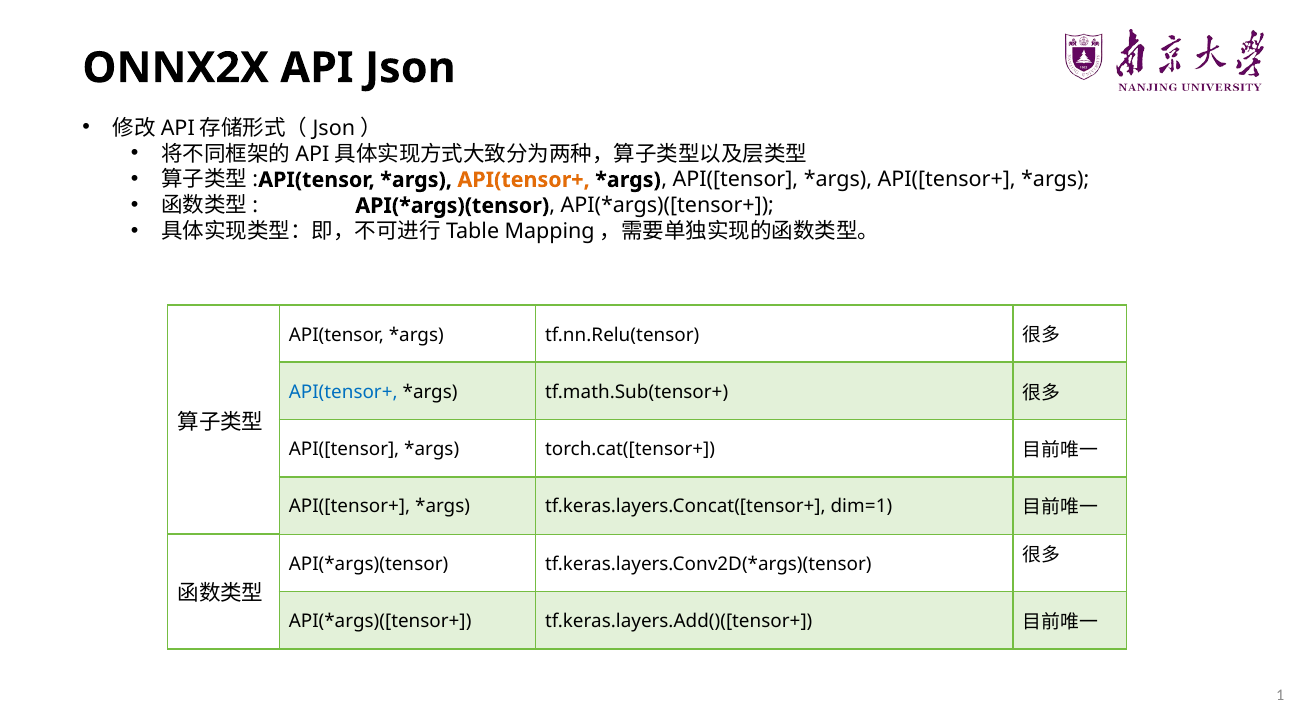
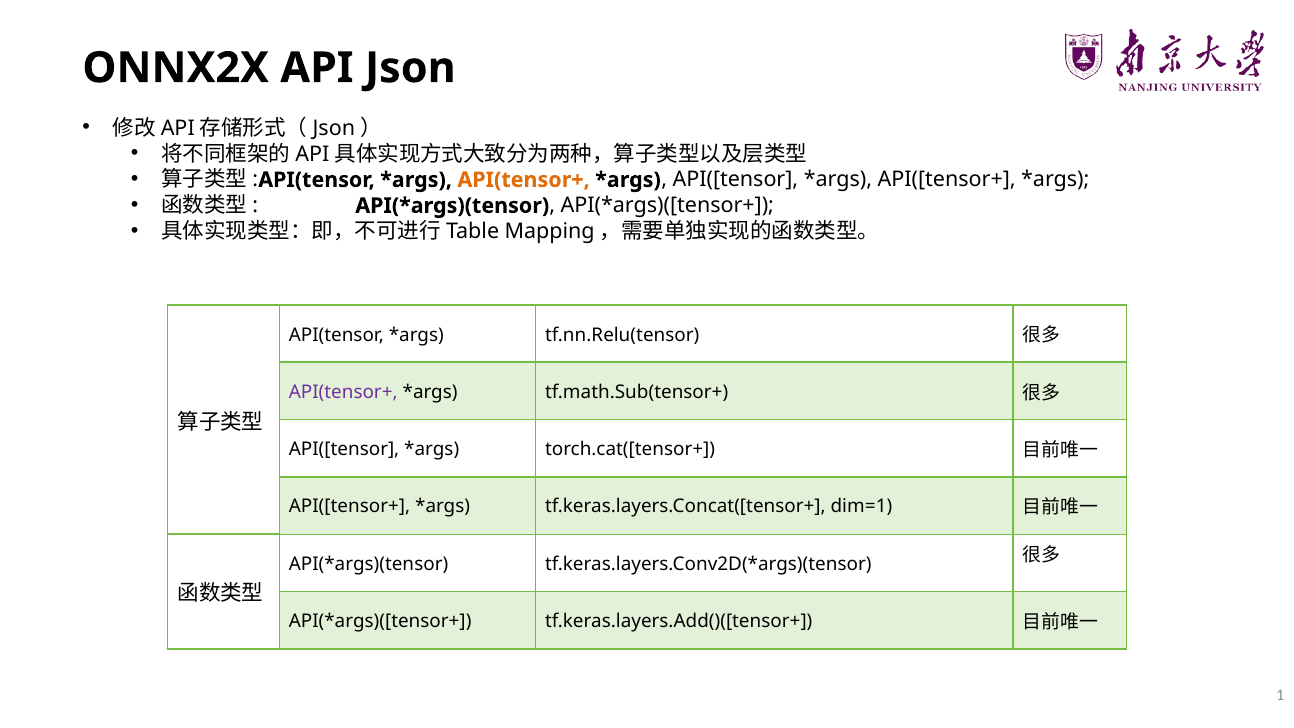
API(tensor+ at (343, 392) colour: blue -> purple
